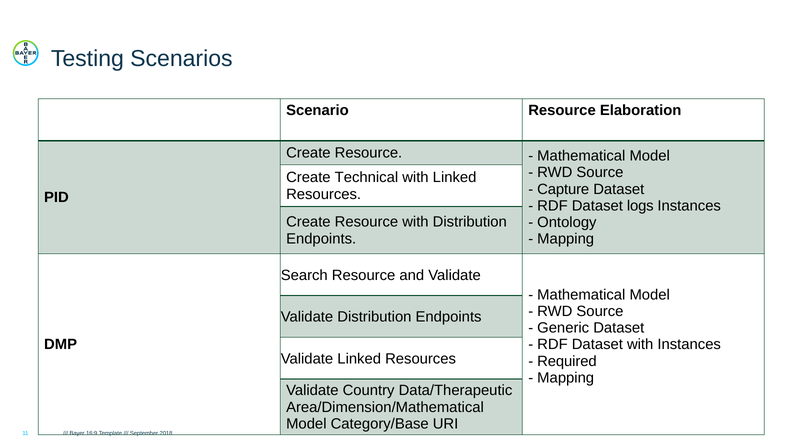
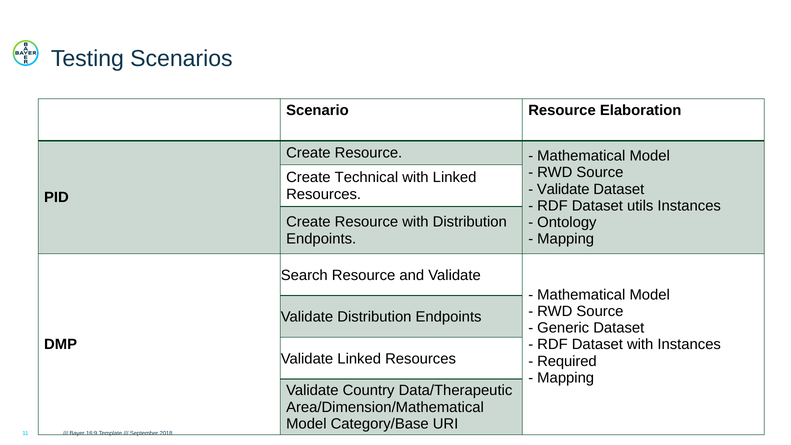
Capture at (563, 189): Capture -> Validate
logs: logs -> utils
